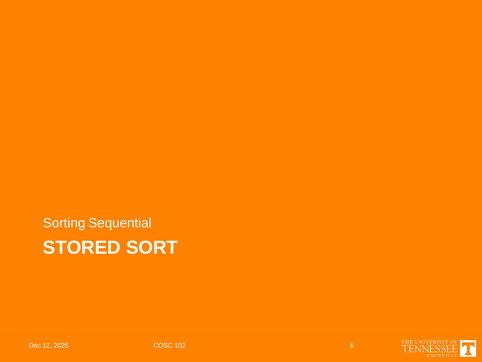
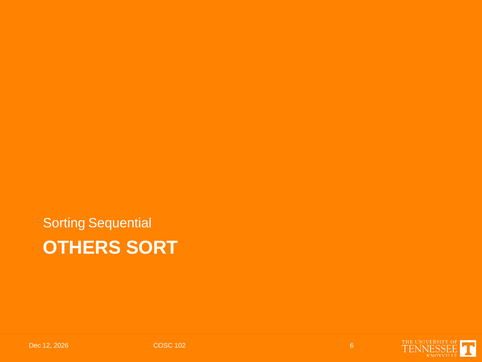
STORED: STORED -> OTHERS
